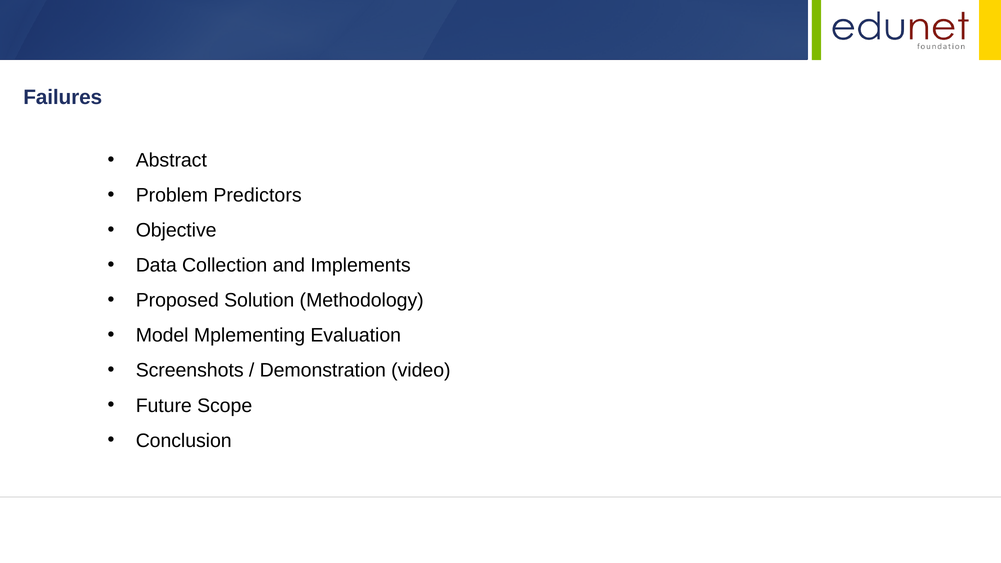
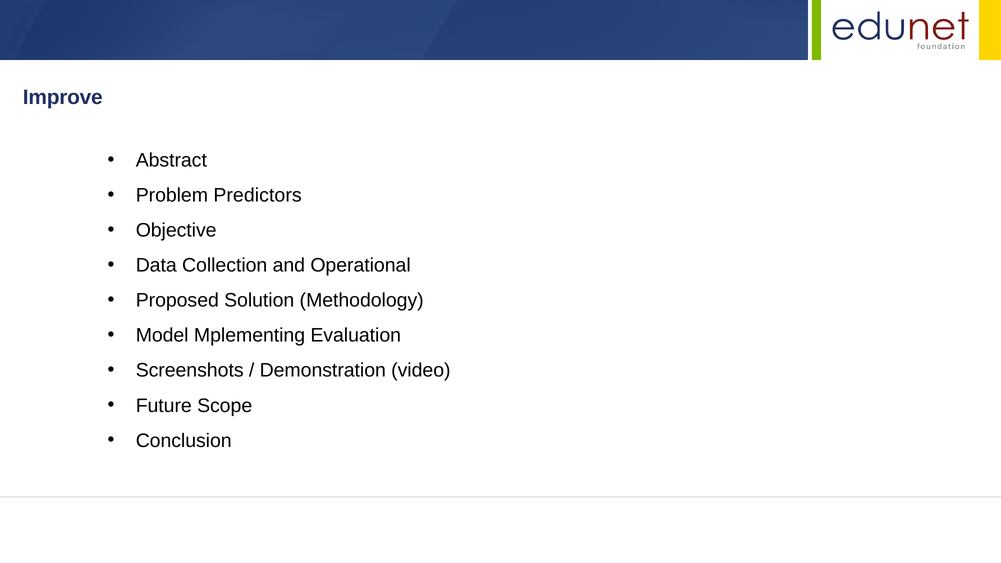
Failures: Failures -> Improve
Implements: Implements -> Operational
